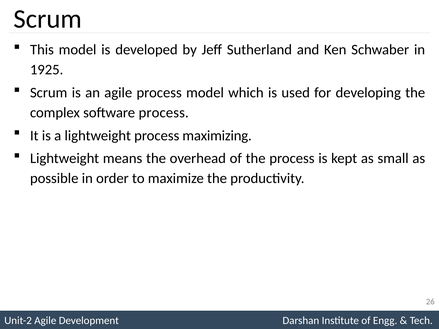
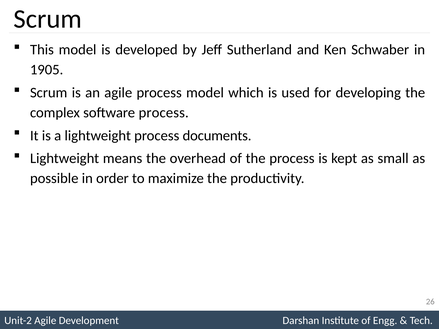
1925: 1925 -> 1905
maximizing: maximizing -> documents
